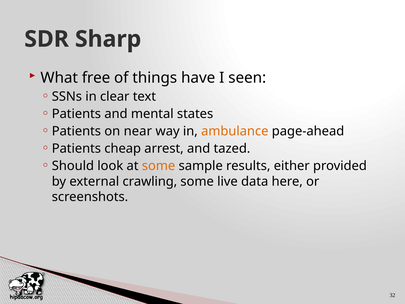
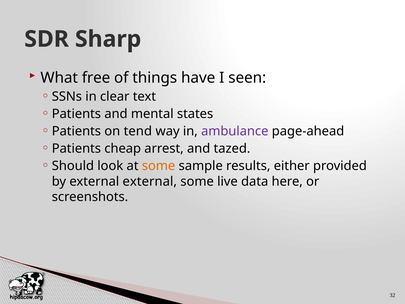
near: near -> tend
ambulance colour: orange -> purple
external crawling: crawling -> external
